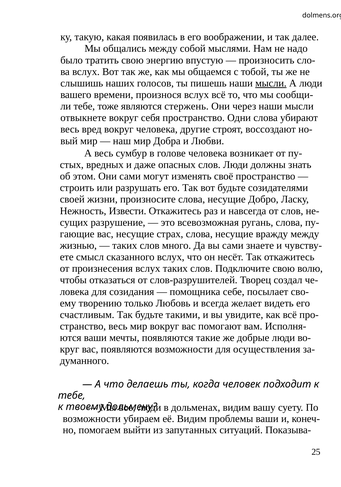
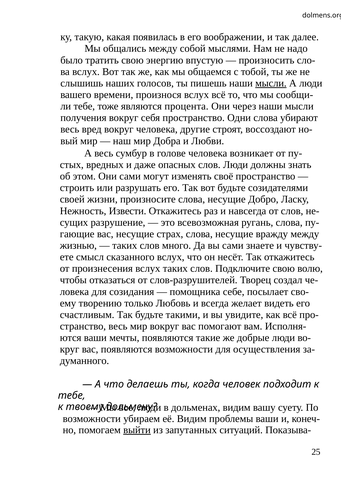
стержень: стержень -> процента
отвыкнете: отвыкнете -> получения
выйти underline: none -> present
